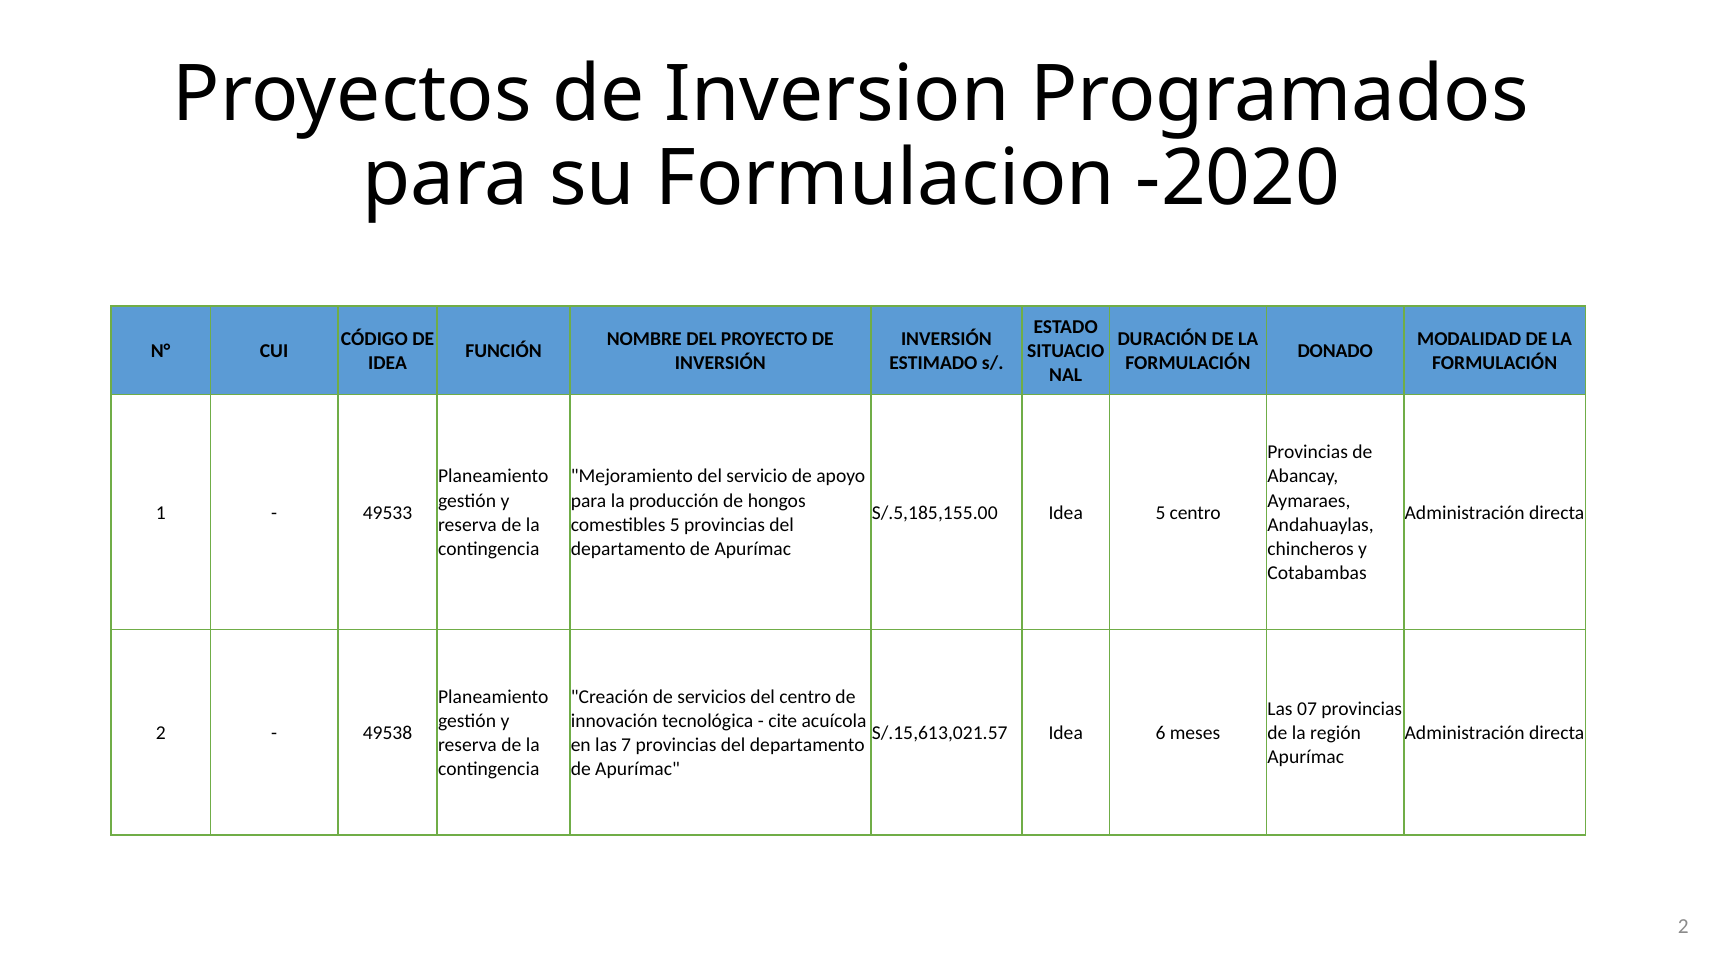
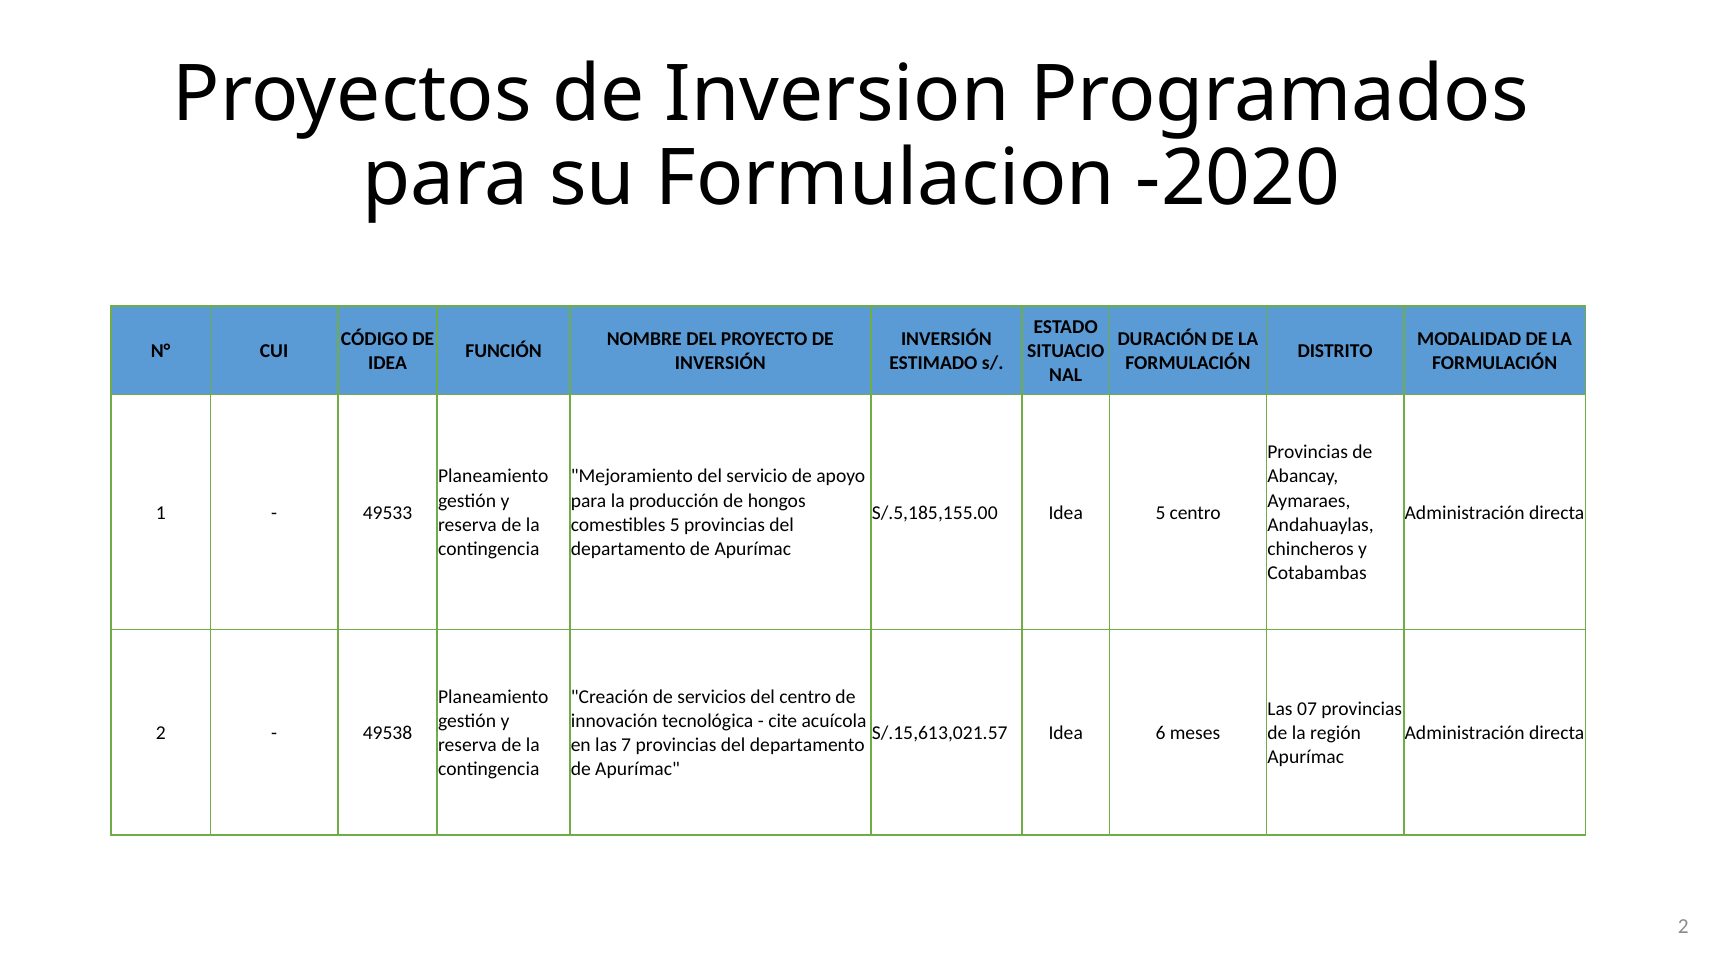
DONADO: DONADO -> DISTRITO
